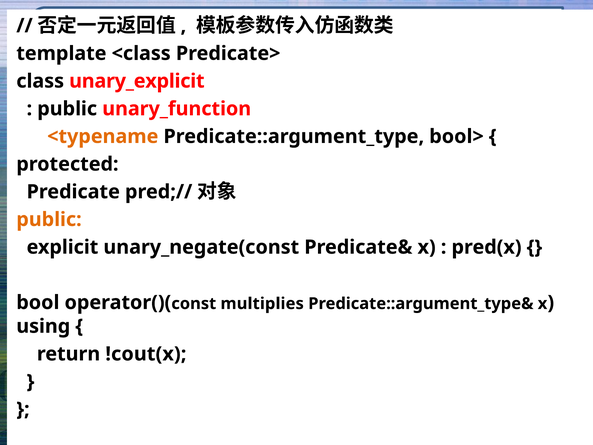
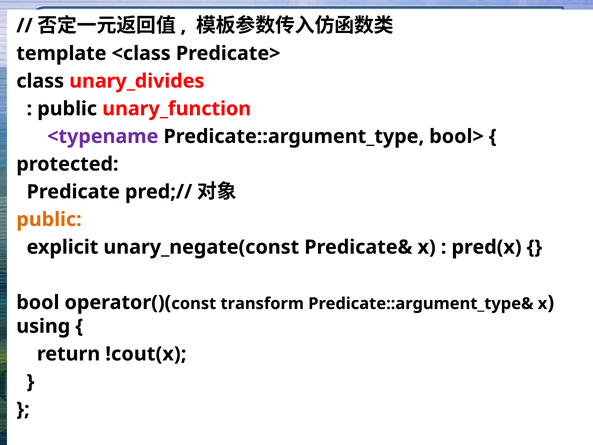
unary_explicit: unary_explicit -> unary_divides
<typename colour: orange -> purple
multiplies: multiplies -> transform
